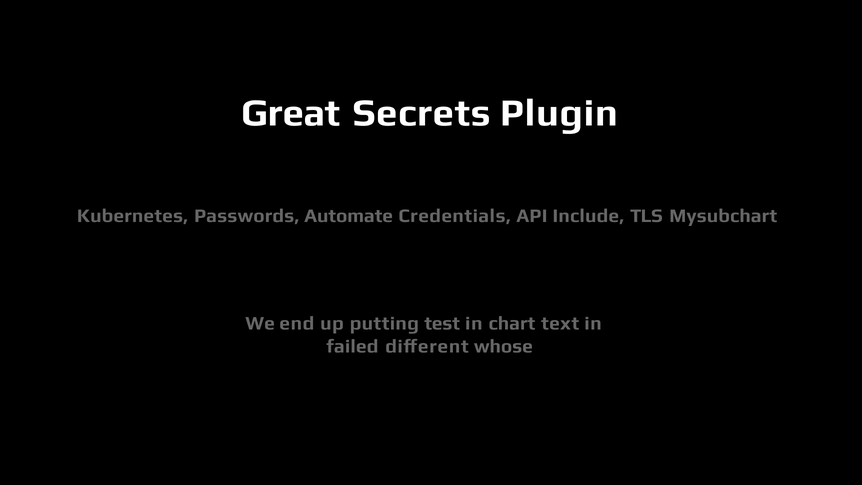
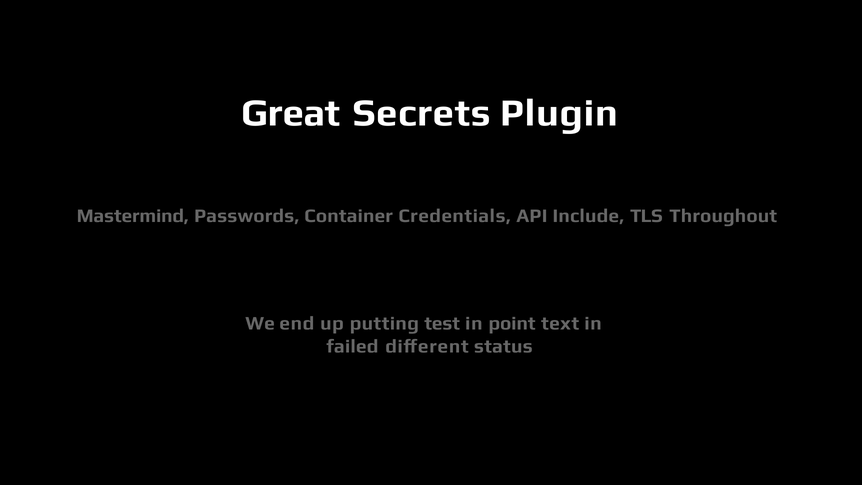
Kubernetes: Kubernetes -> Mastermind
Automate: Automate -> Container
Mysubchart: Mysubchart -> Throughout
chart: chart -> point
whose: whose -> status
